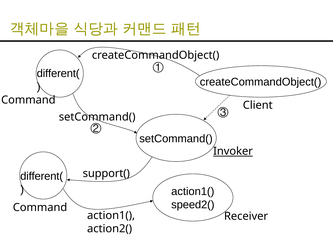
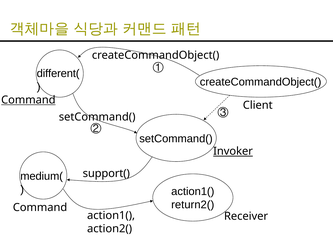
Command at (28, 100) underline: none -> present
different( at (42, 176): different( -> medium(
speed2(: speed2( -> return2(
